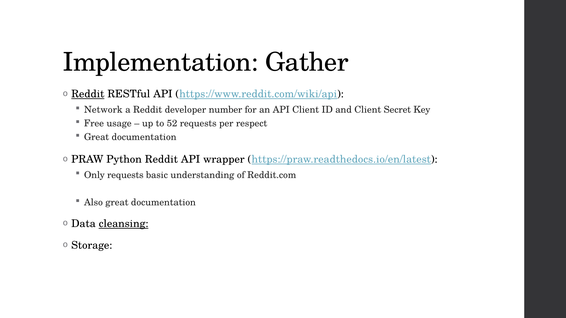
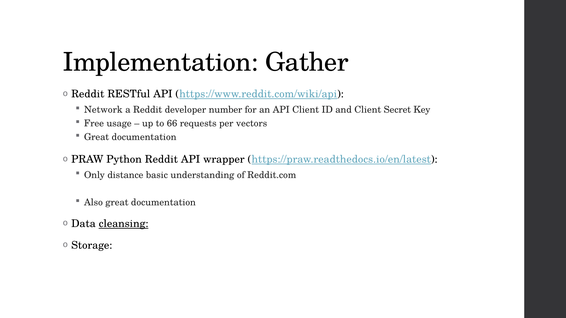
Reddit at (88, 94) underline: present -> none
52: 52 -> 66
respect: respect -> vectors
Only requests: requests -> distance
